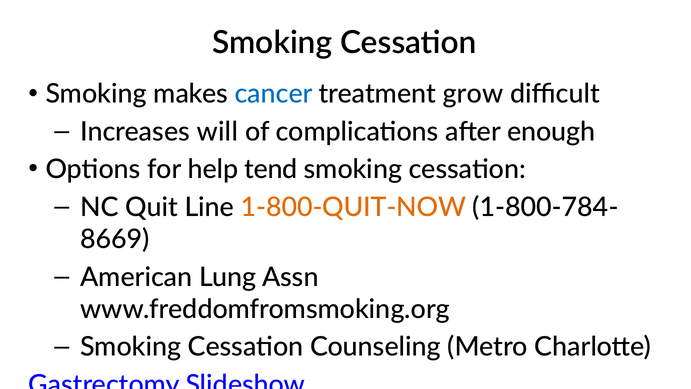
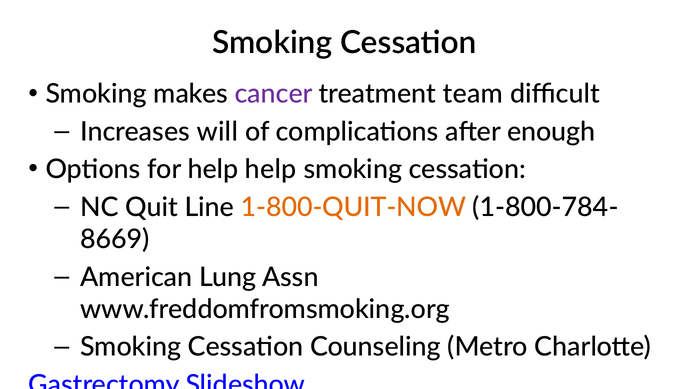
cancer colour: blue -> purple
grow: grow -> team
help tend: tend -> help
